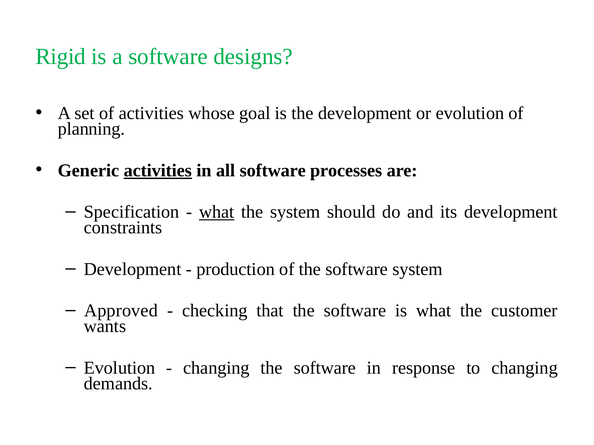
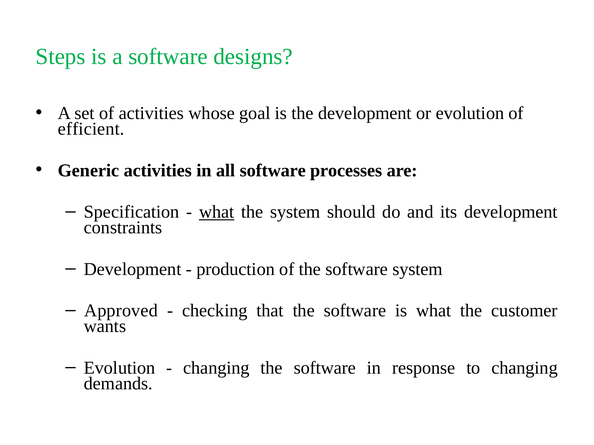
Rigid: Rigid -> Steps
planning: planning -> efficient
activities at (158, 171) underline: present -> none
